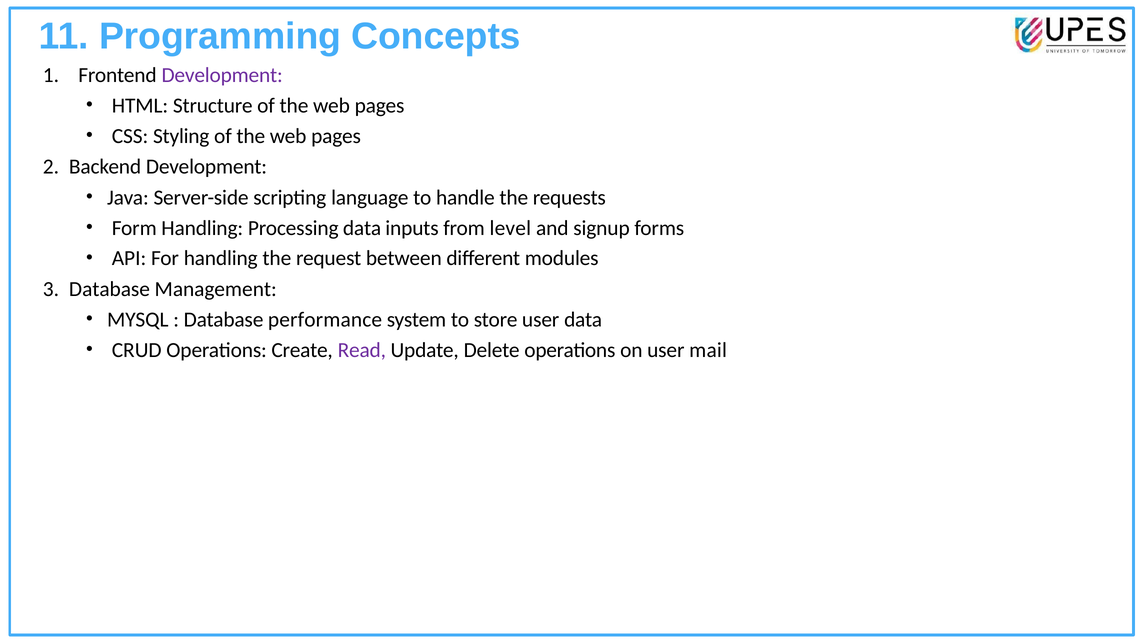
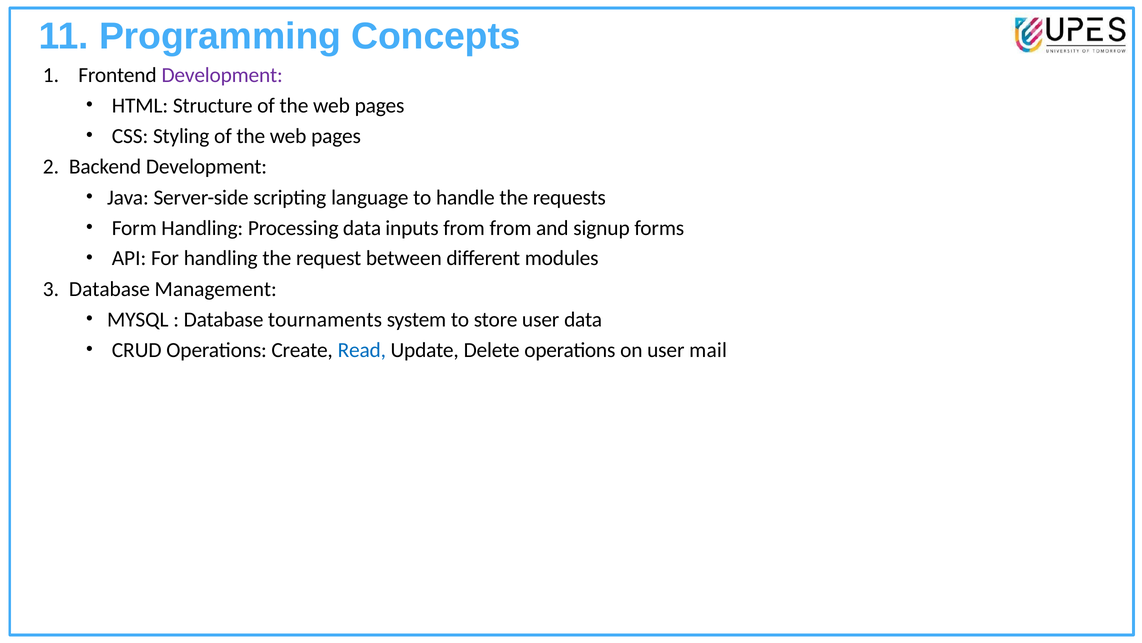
from level: level -> from
performance: performance -> tournaments
Read colour: purple -> blue
